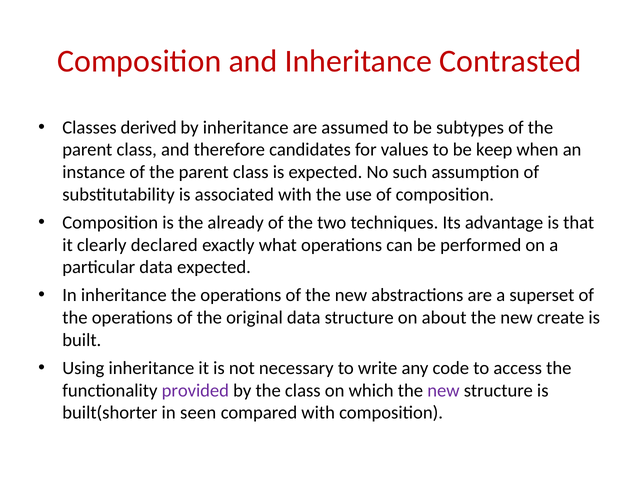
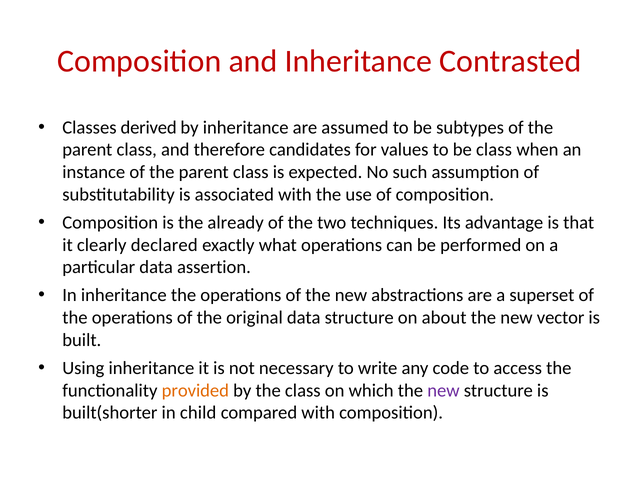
be keep: keep -> class
data expected: expected -> assertion
create: create -> vector
provided colour: purple -> orange
seen: seen -> child
